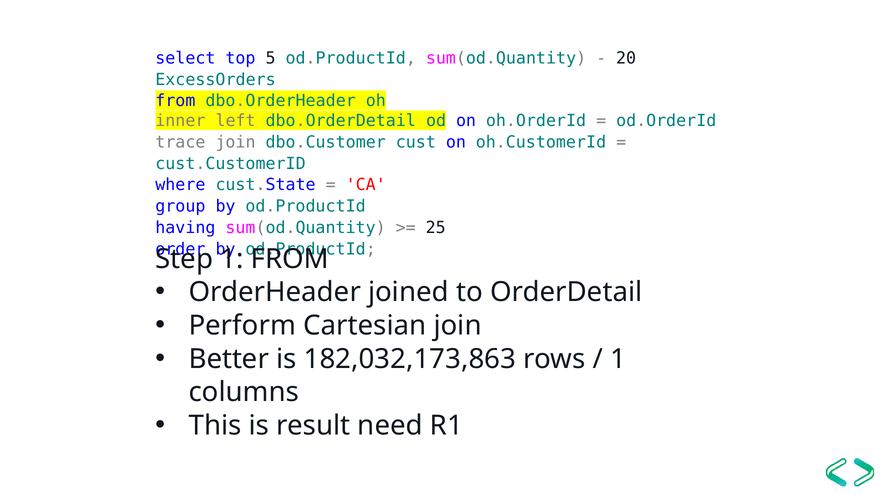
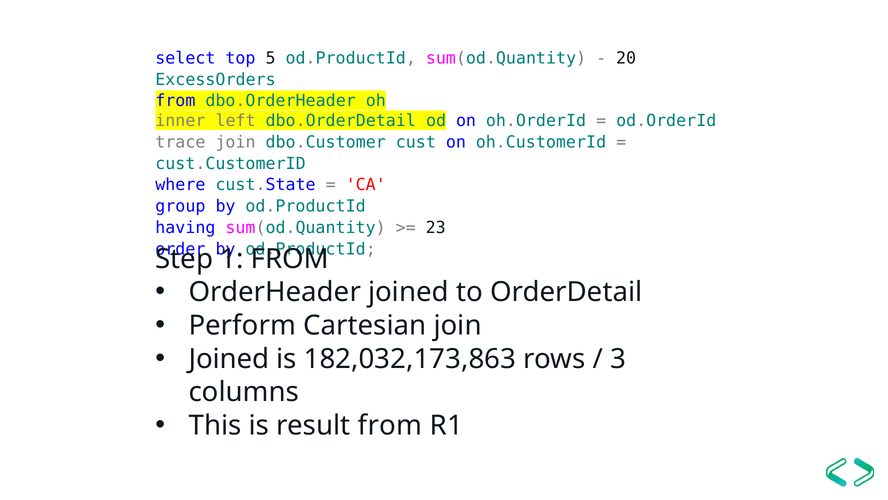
25: 25 -> 23
Better at (229, 359): Better -> Joined
1 at (618, 359): 1 -> 3
result need: need -> from
